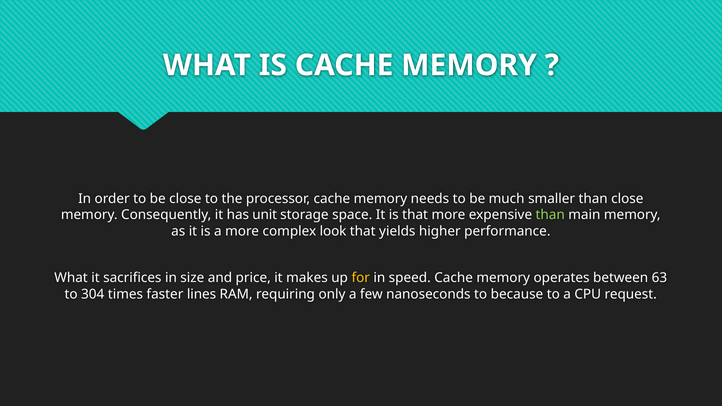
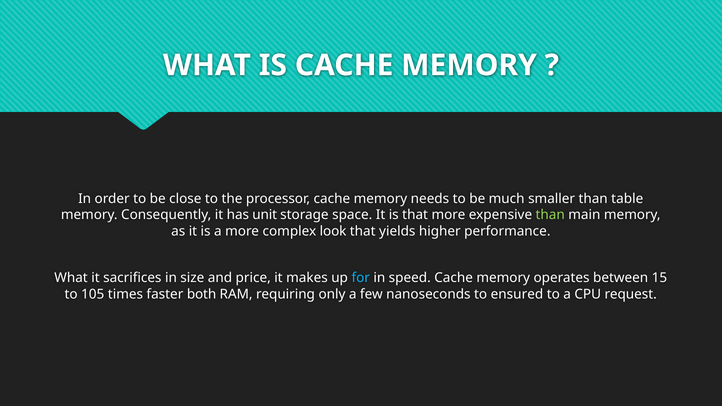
than close: close -> table
for colour: yellow -> light blue
63: 63 -> 15
304: 304 -> 105
lines: lines -> both
because: because -> ensured
